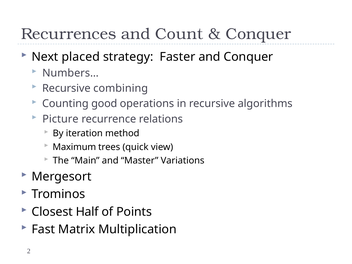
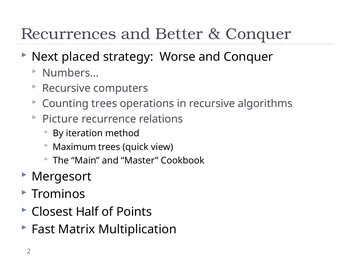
Count: Count -> Better
Faster: Faster -> Worse
combining: combining -> computers
Counting good: good -> trees
Variations: Variations -> Cookbook
